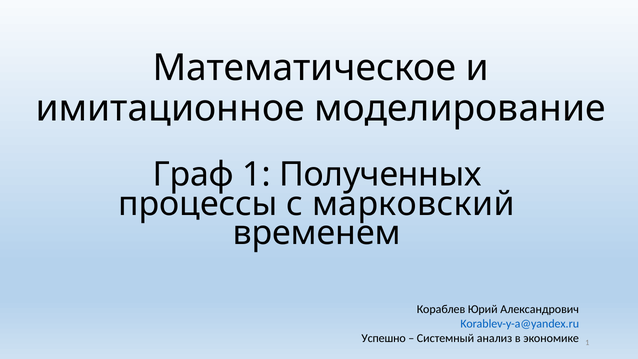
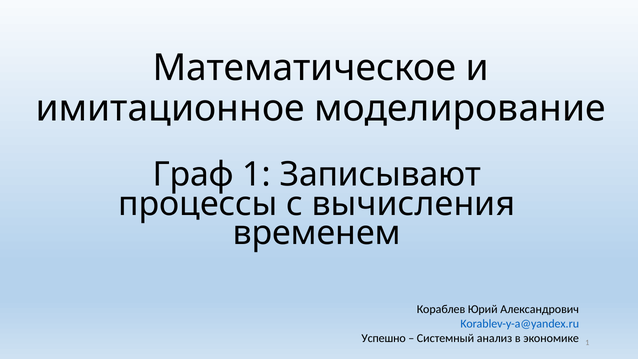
Полученных: Полученных -> Записывают
марковский: марковский -> вычисления
